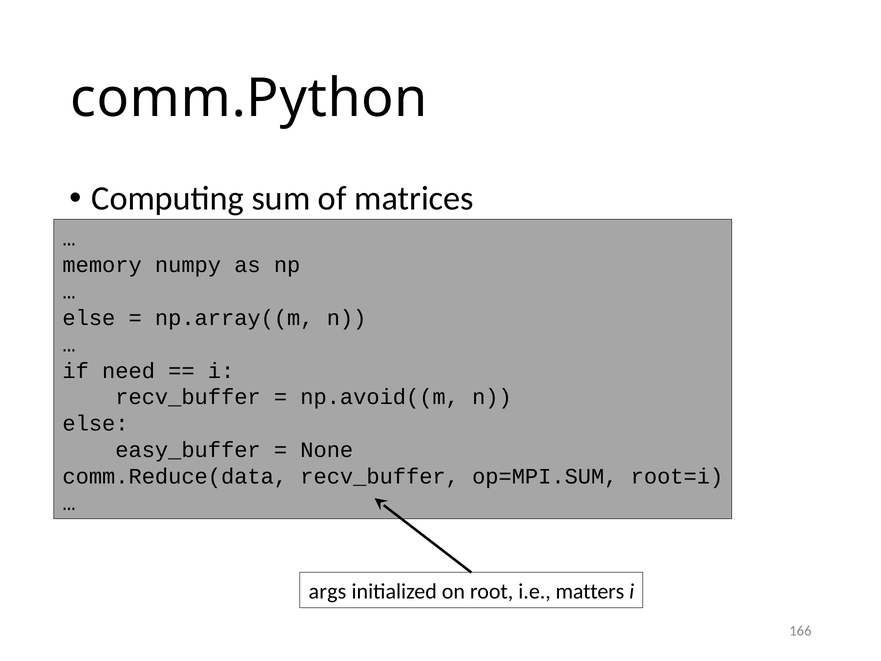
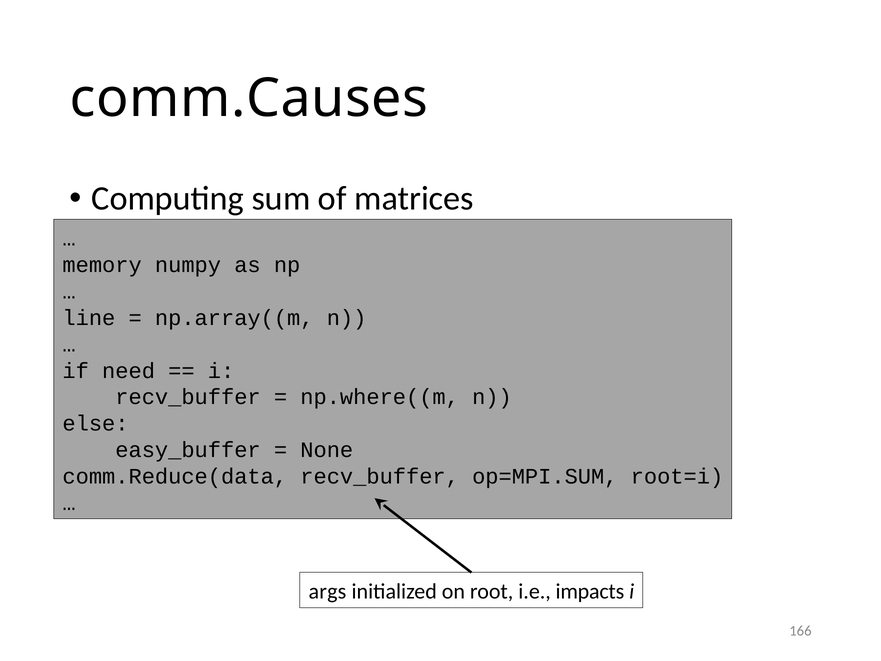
comm.Python: comm.Python -> comm.Causes
else at (89, 318): else -> line
np.avoid((m: np.avoid((m -> np.where((m
matters: matters -> impacts
